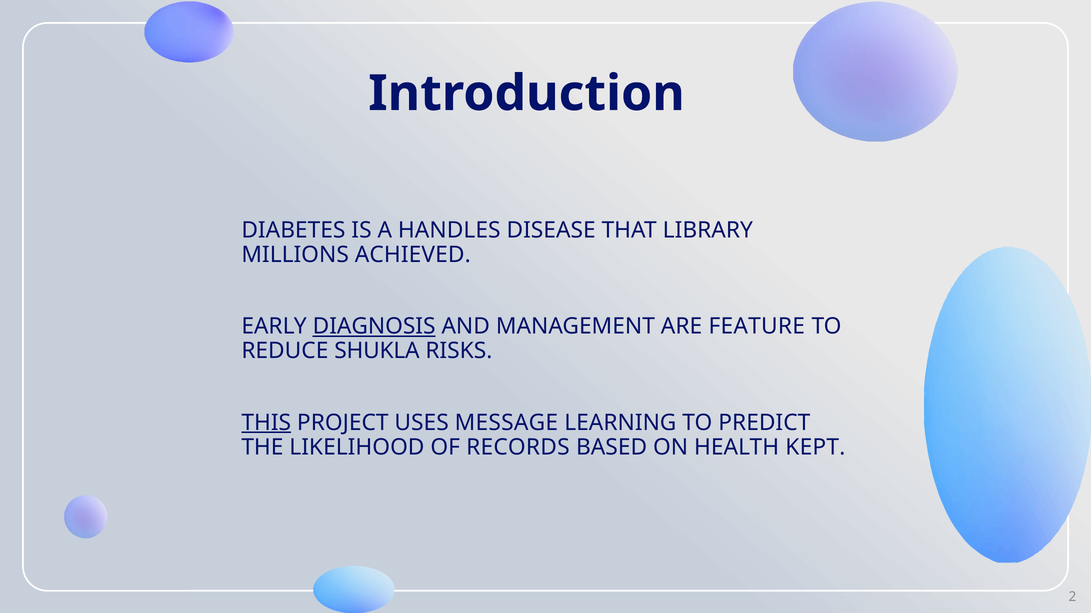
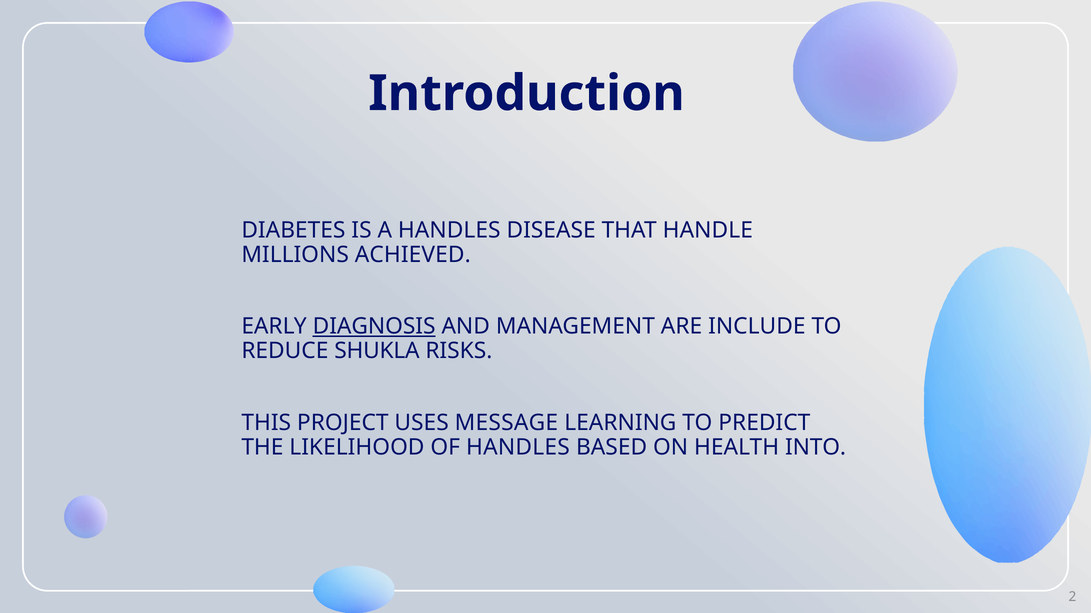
LIBRARY: LIBRARY -> HANDLE
FEATURE: FEATURE -> INCLUDE
THIS underline: present -> none
OF RECORDS: RECORDS -> HANDLES
KEPT: KEPT -> INTO
